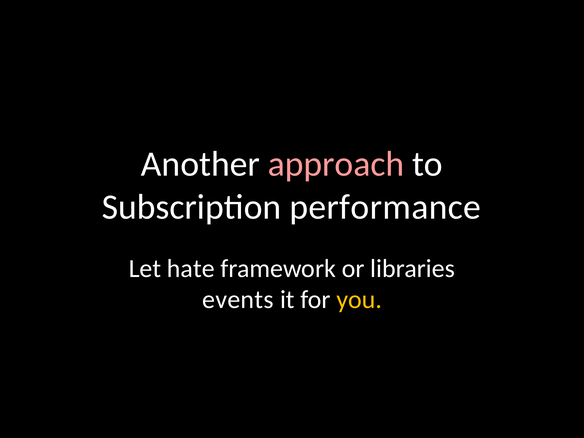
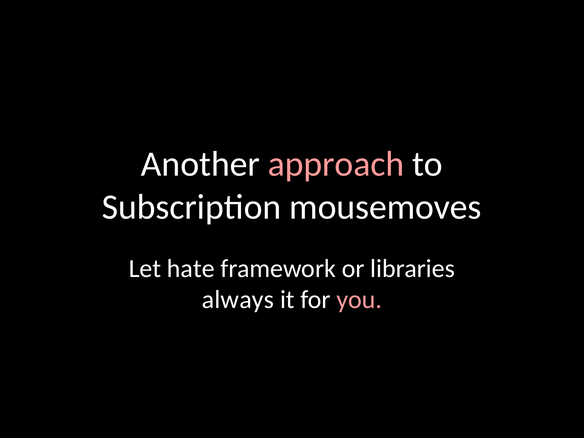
performance: performance -> mousemoves
events: events -> always
you colour: yellow -> pink
